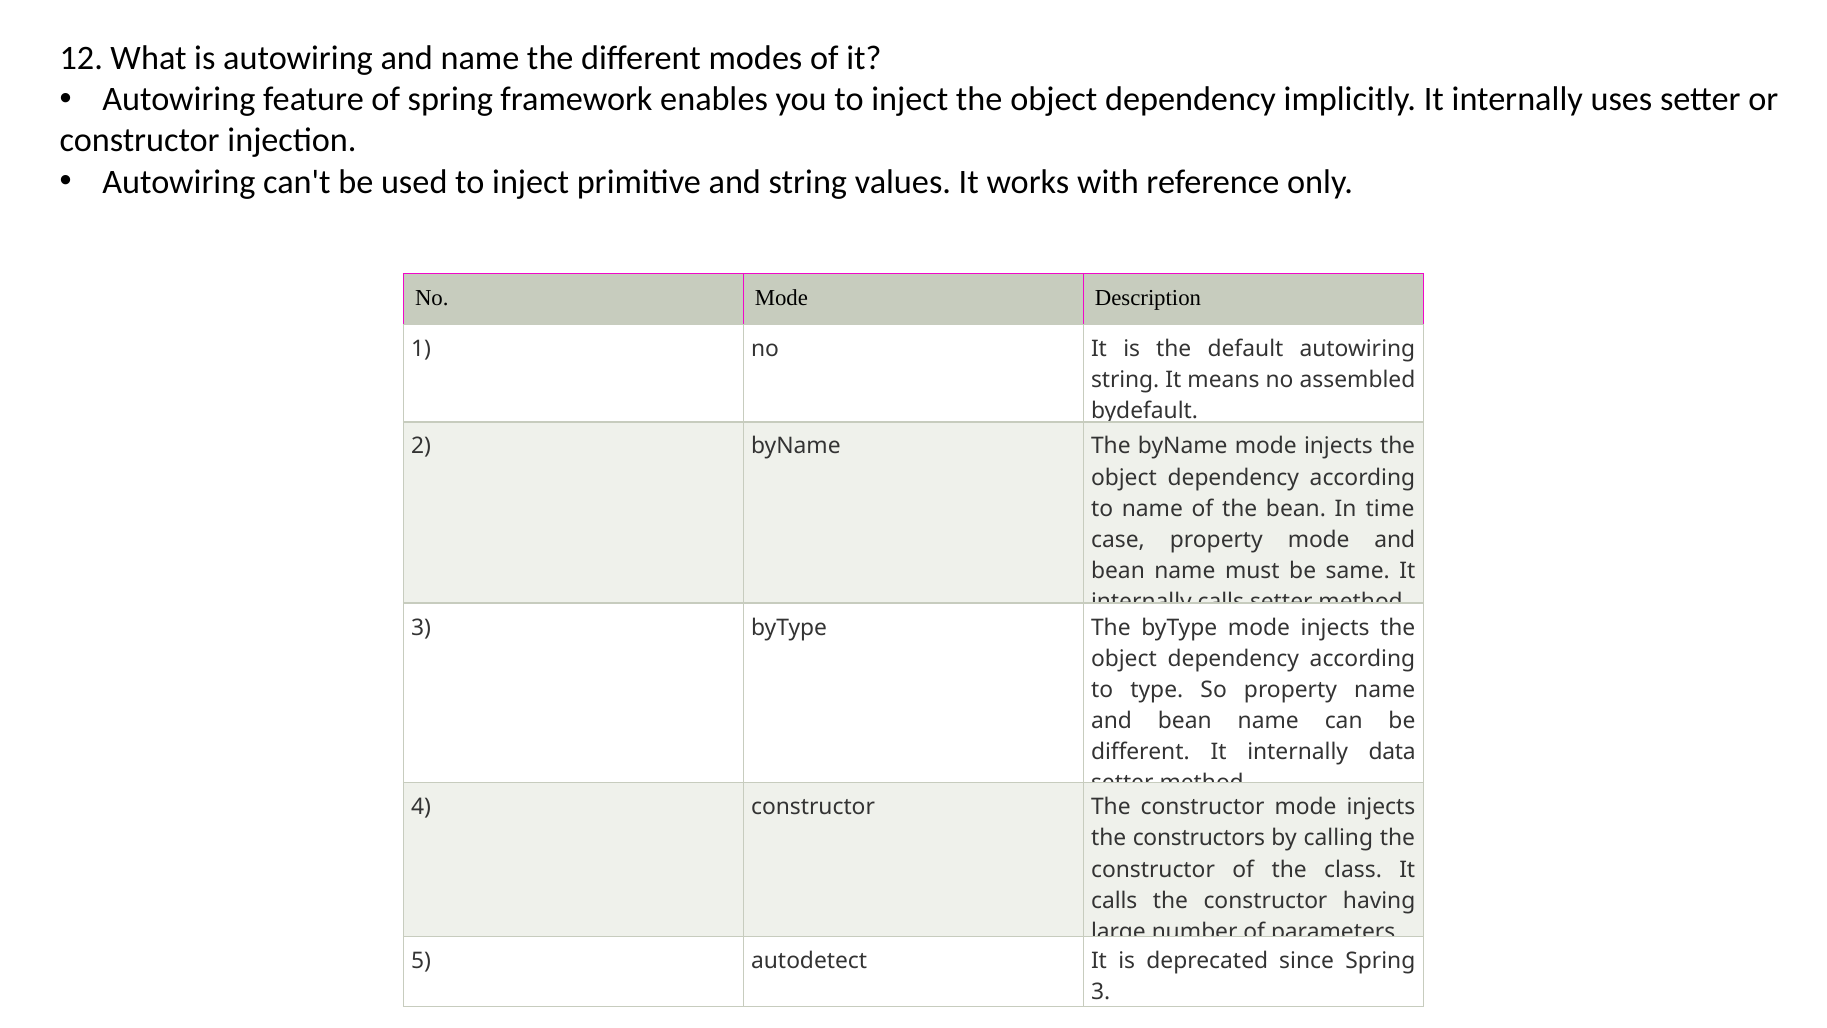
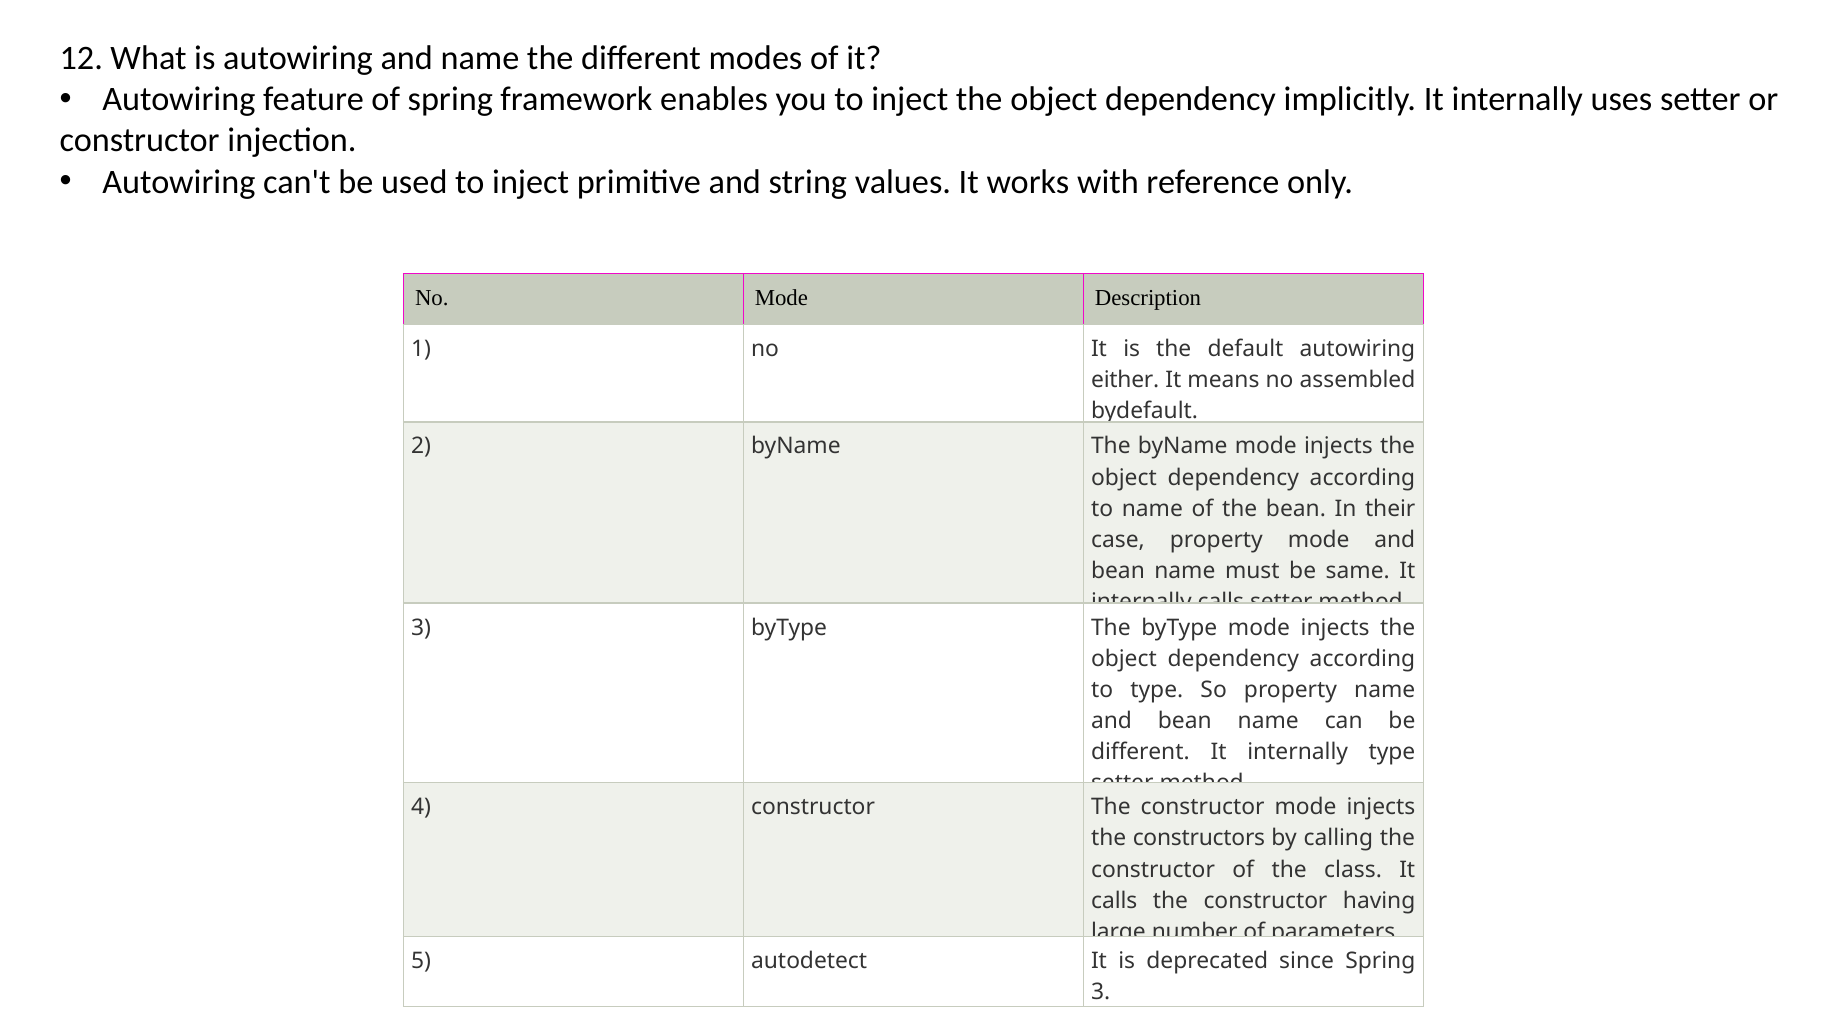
string at (1125, 380): string -> either
time: time -> their
internally data: data -> type
